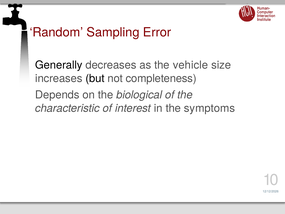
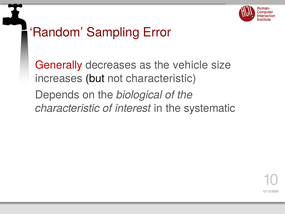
Generally colour: black -> red
not completeness: completeness -> characteristic
symptoms: symptoms -> systematic
